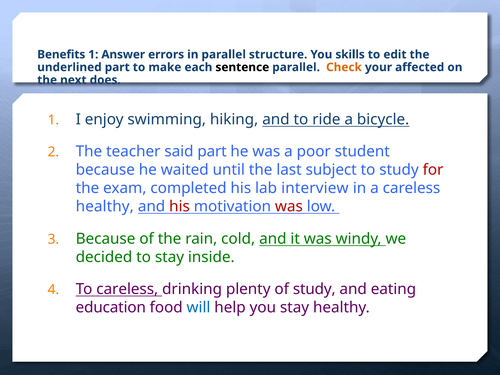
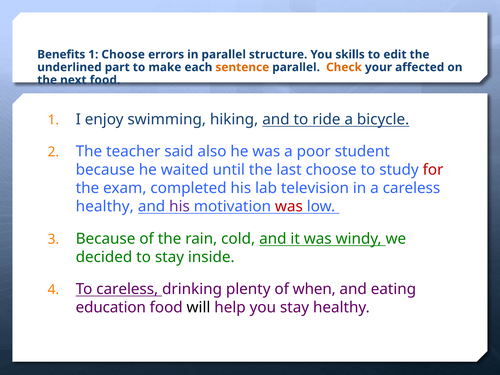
1 Answer: Answer -> Choose
sentence colour: black -> orange
next does: does -> food
said part: part -> also
last subject: subject -> choose
interview: interview -> television
his at (180, 206) colour: red -> purple
of study: study -> when
will colour: blue -> black
